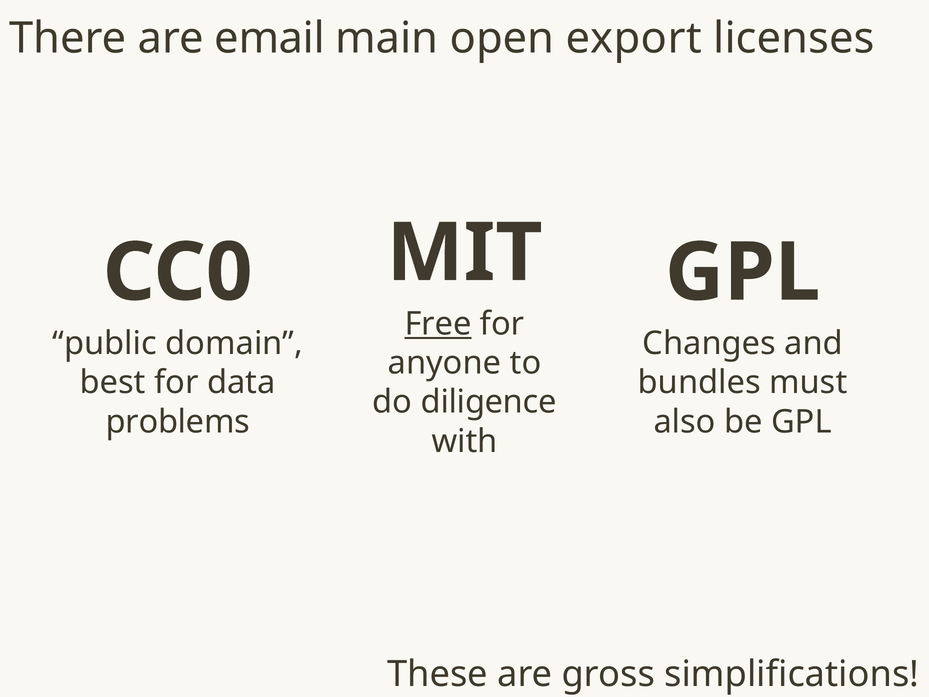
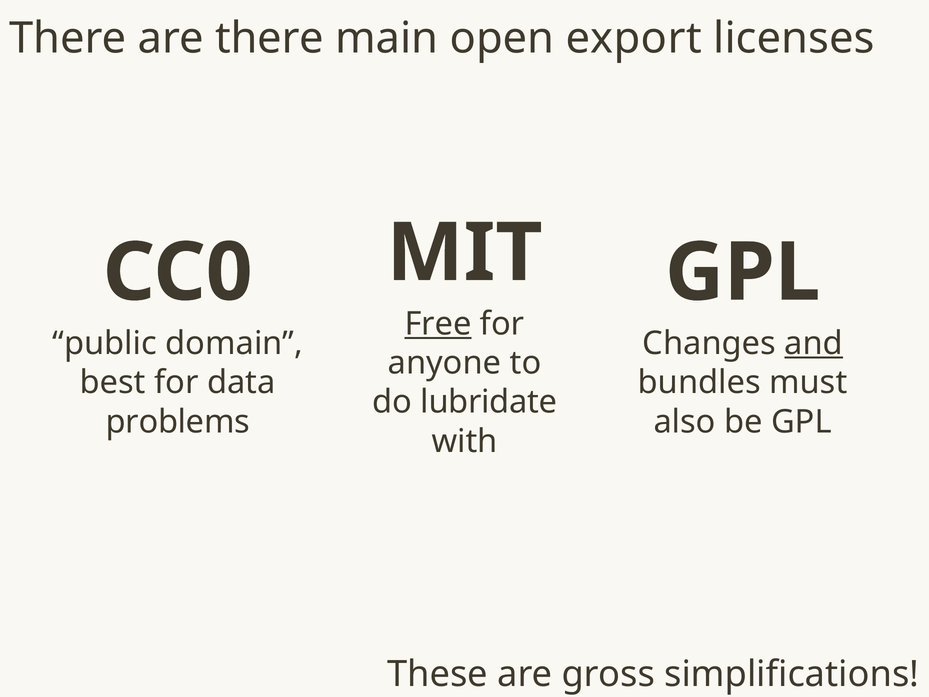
are email: email -> there
and underline: none -> present
diligence: diligence -> lubridate
